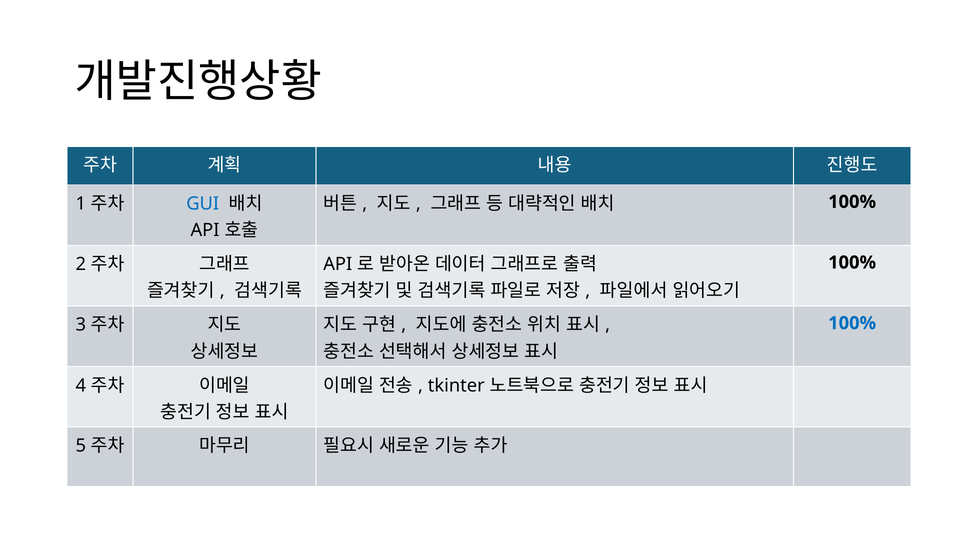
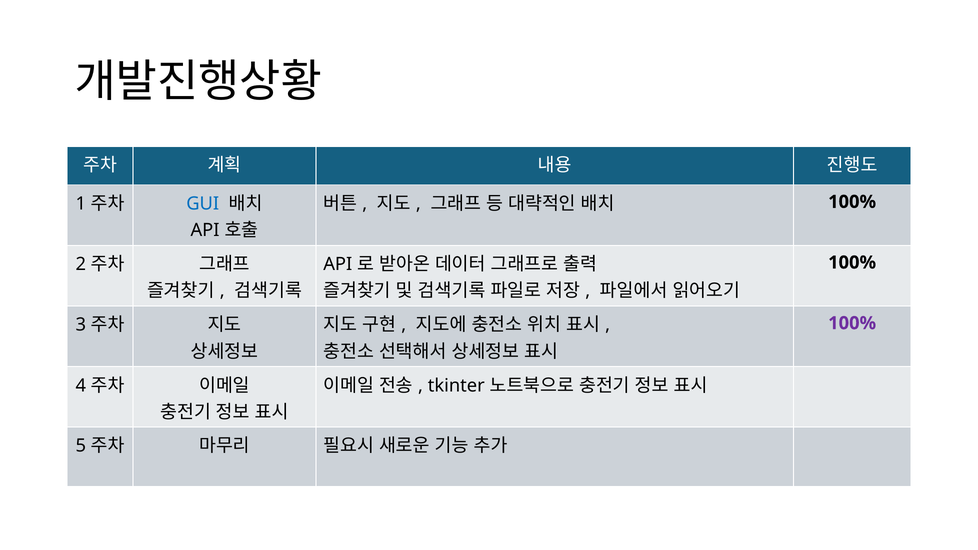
100% at (852, 323) colour: blue -> purple
